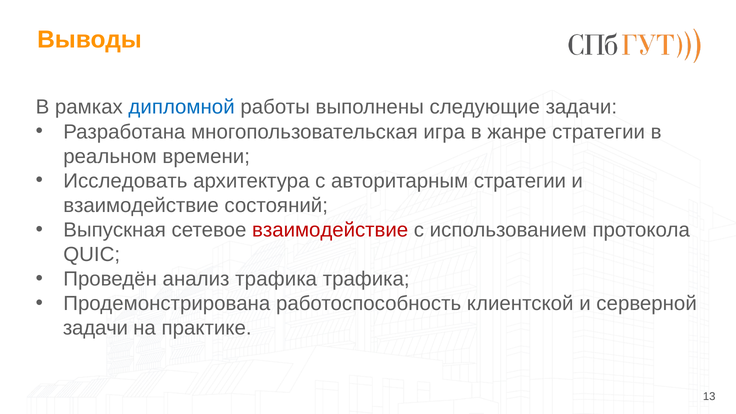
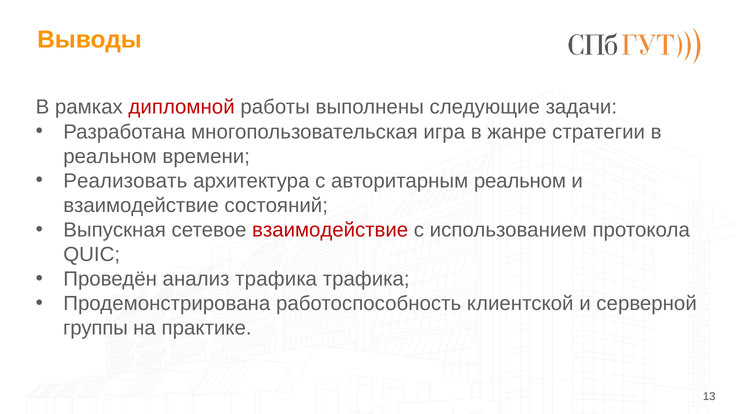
дипломной colour: blue -> red
Исследовать: Исследовать -> Реализовать
авторитарным стратегии: стратегии -> реальном
задачи at (95, 328): задачи -> группы
